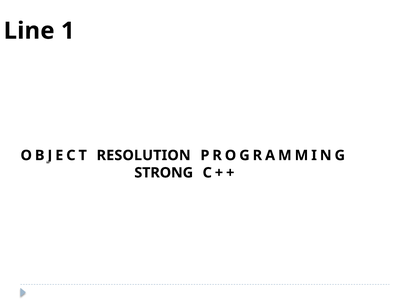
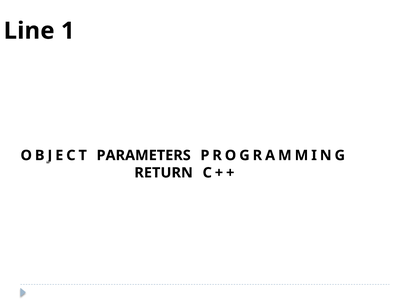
RESOLUTION: RESOLUTION -> PARAMETERS
STRONG: STRONG -> RETURN
